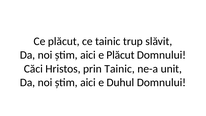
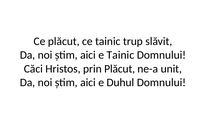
e Plăcut: Plăcut -> Tainic
prin Tainic: Tainic -> Plăcut
